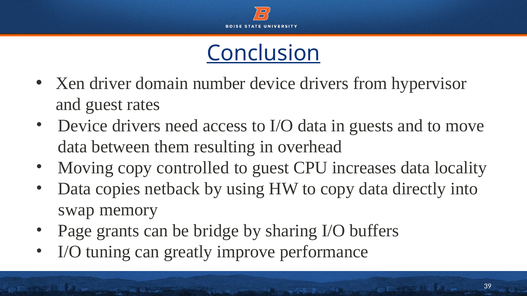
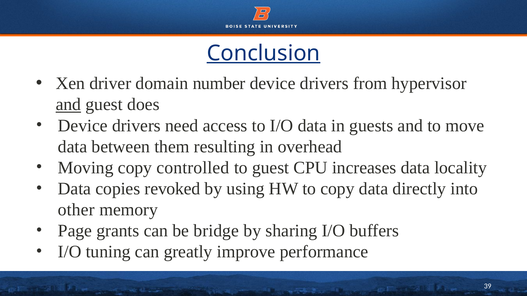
and at (68, 105) underline: none -> present
rates: rates -> does
netback: netback -> revoked
swap: swap -> other
